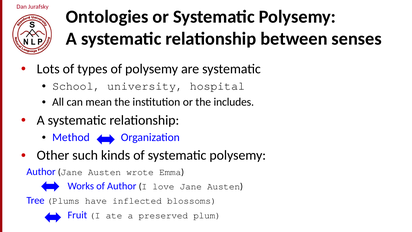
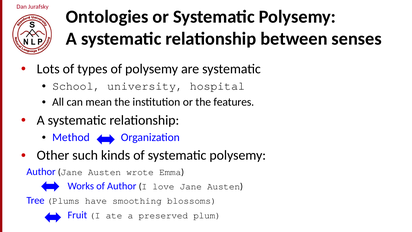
includes: includes -> features
inflected: inflected -> smoothing
